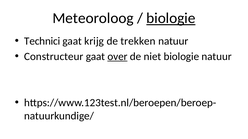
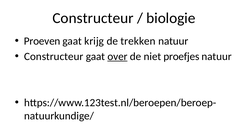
Meteoroloog at (93, 18): Meteoroloog -> Constructeur
biologie at (171, 18) underline: present -> none
Technici: Technici -> Proeven
niet biologie: biologie -> proefjes
